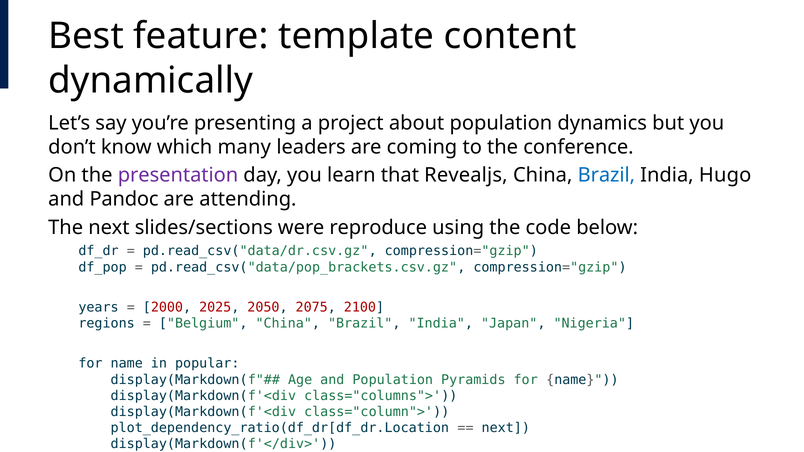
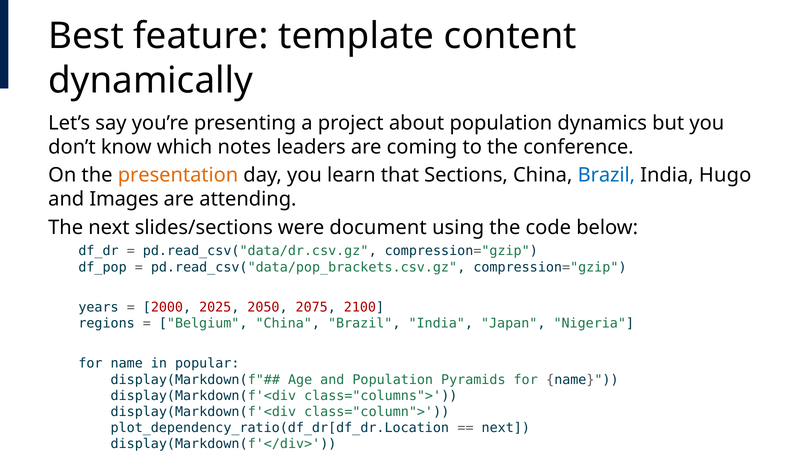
many: many -> notes
presentation colour: purple -> orange
Revealjs: Revealjs -> Sections
Pandoc: Pandoc -> Images
reproduce: reproduce -> document
